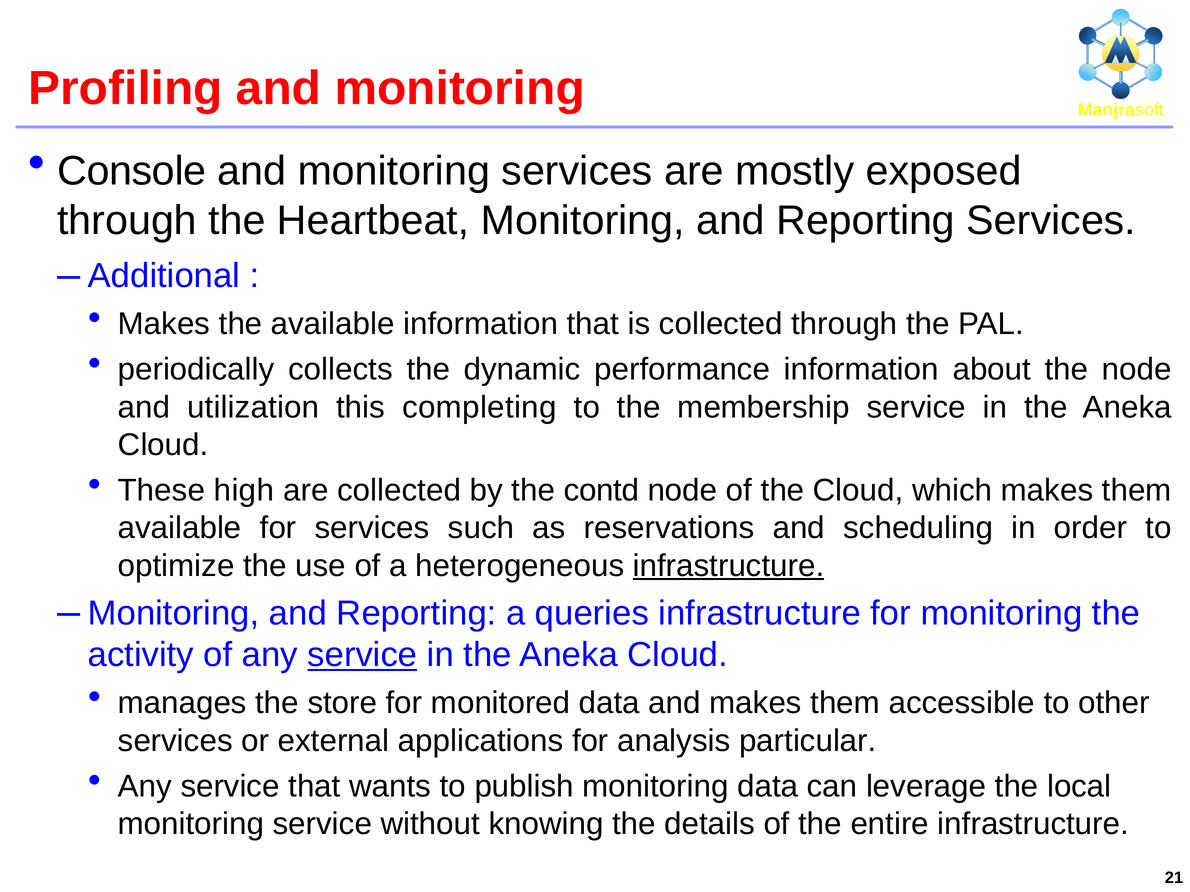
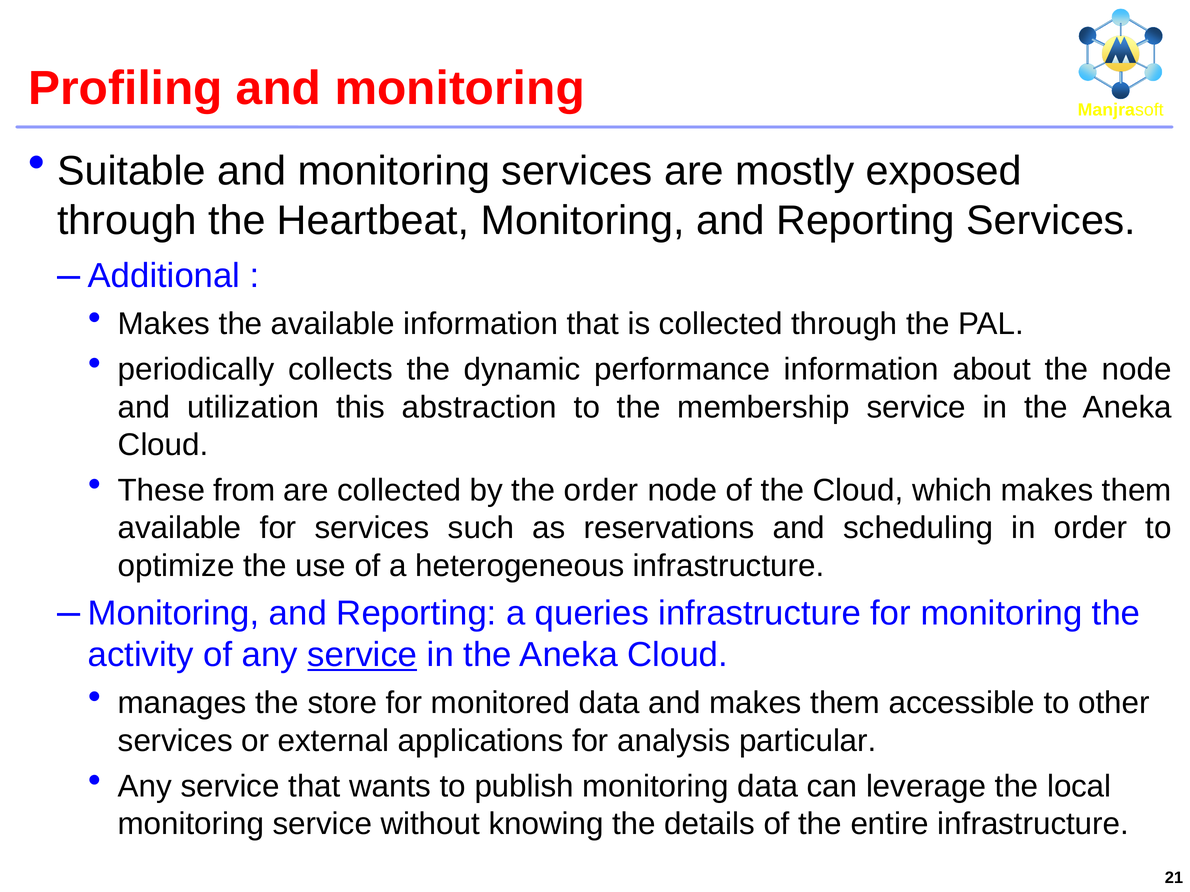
Console: Console -> Suitable
completing: completing -> abstraction
high: high -> from
the contd: contd -> order
infrastructure at (729, 566) underline: present -> none
